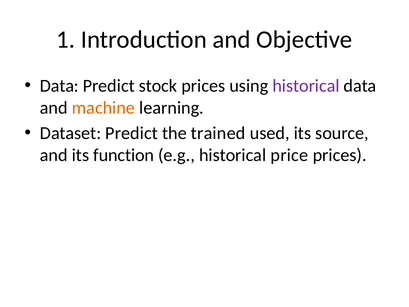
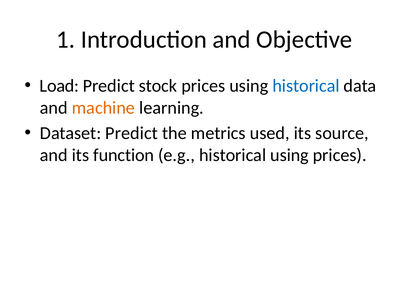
Data at (59, 86): Data -> Load
historical at (306, 86) colour: purple -> blue
trained: trained -> metrics
historical price: price -> using
